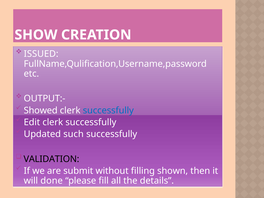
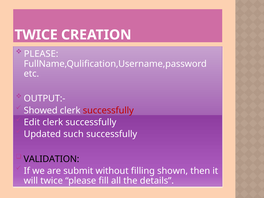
SHOW at (36, 35): SHOW -> TWICE
ISSUED at (41, 54): ISSUED -> PLEASE
successfully at (108, 110) colour: blue -> red
will done: done -> twice
